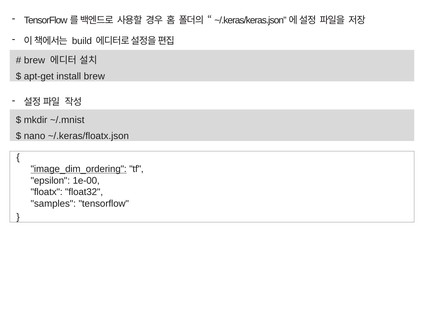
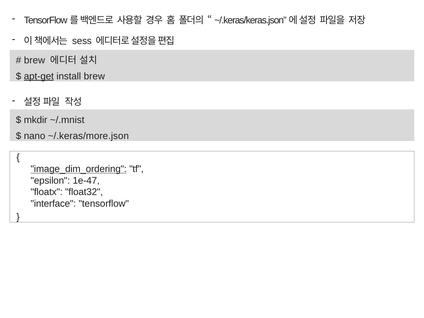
build: build -> sess
apt-get underline: none -> present
~/.keras/floatx.json: ~/.keras/floatx.json -> ~/.keras/more.json
1e-00: 1e-00 -> 1e-47
samples: samples -> interface
